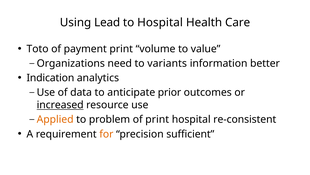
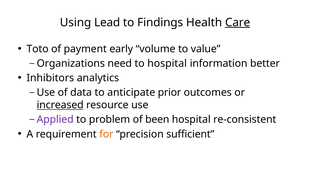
to Hospital: Hospital -> Findings
Care underline: none -> present
payment print: print -> early
to variants: variants -> hospital
Indication: Indication -> Inhibitors
Applied colour: orange -> purple
of print: print -> been
